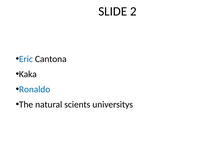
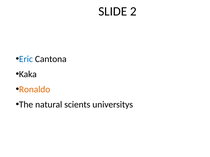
Ronaldo colour: blue -> orange
